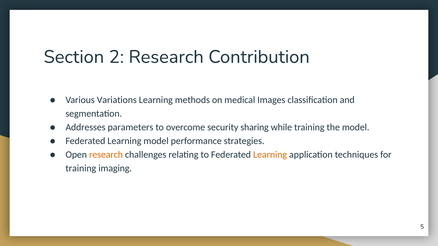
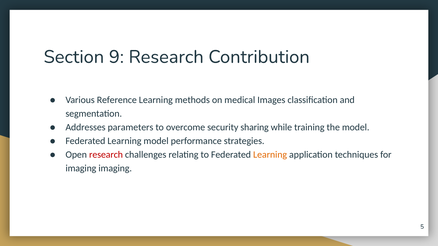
2: 2 -> 9
Variations: Variations -> Reference
research at (106, 155) colour: orange -> red
training at (81, 168): training -> imaging
